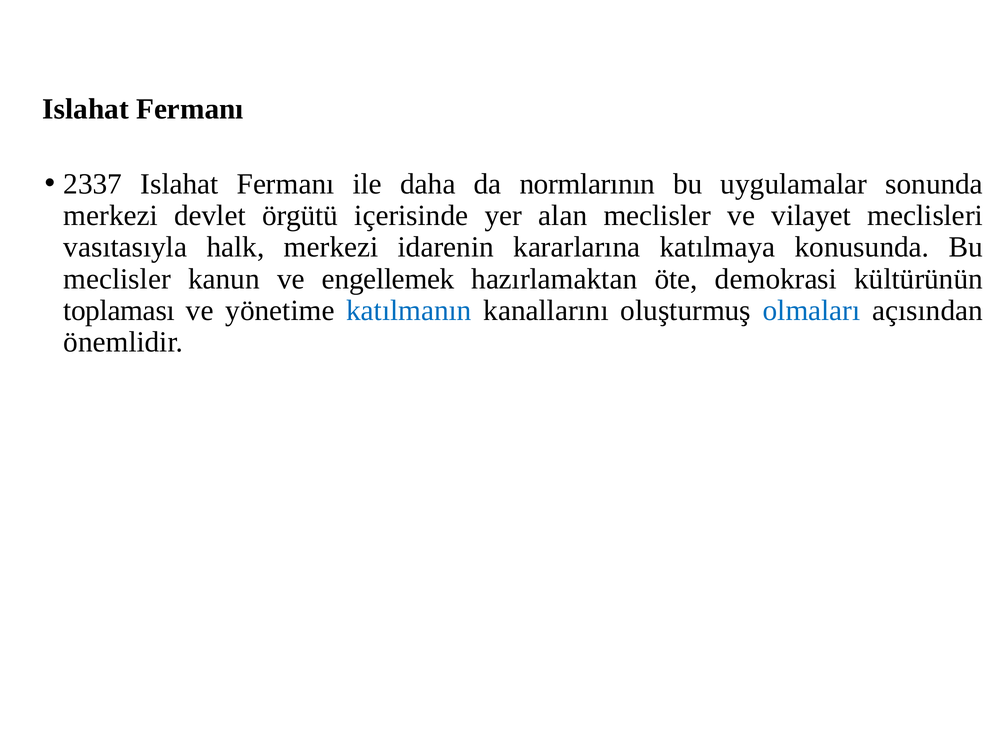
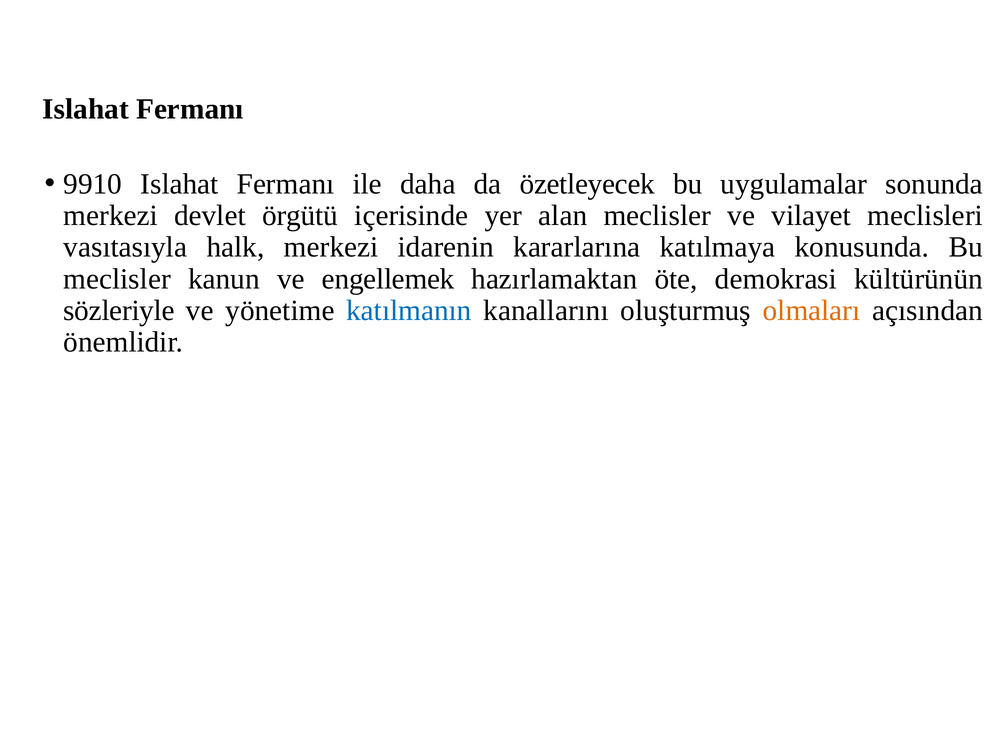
2337: 2337 -> 9910
normlarının: normlarının -> özetleyecek
toplaması: toplaması -> sözleriyle
olmaları colour: blue -> orange
